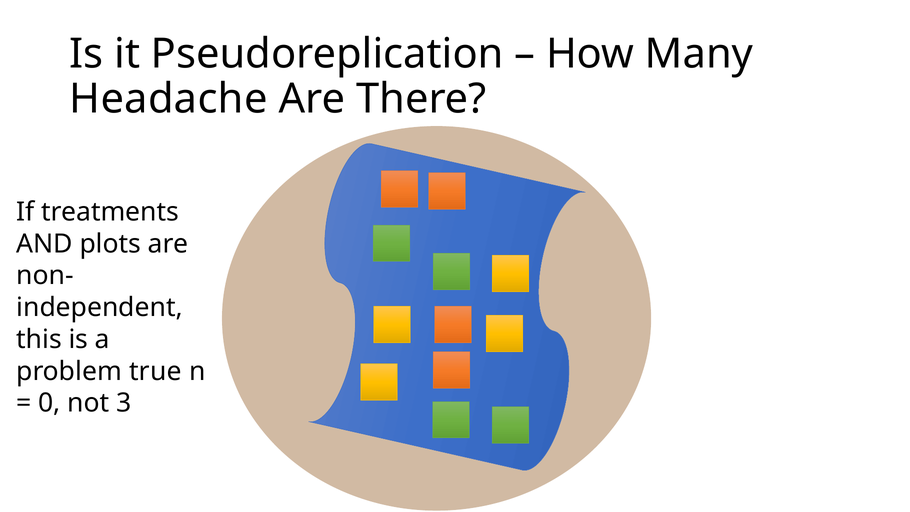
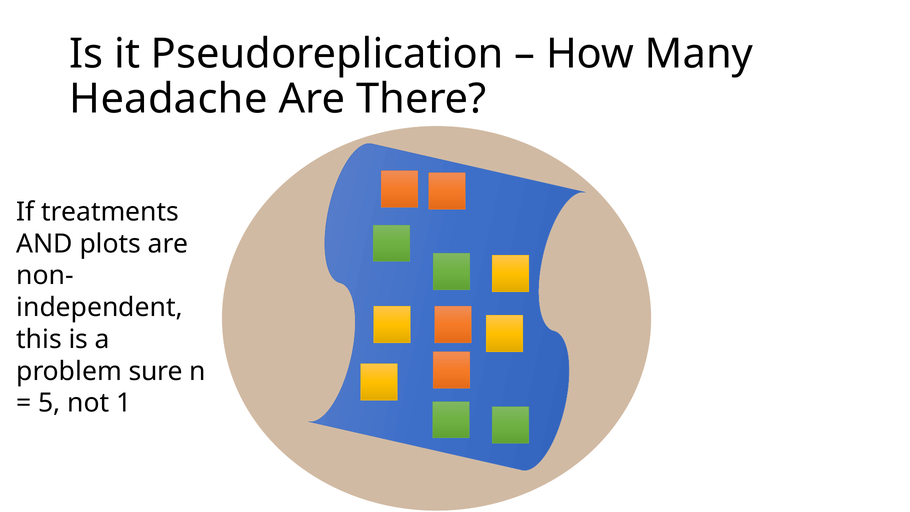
true: true -> sure
0: 0 -> 5
3: 3 -> 1
